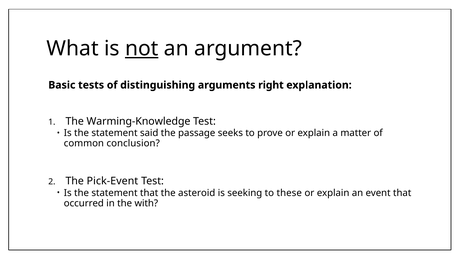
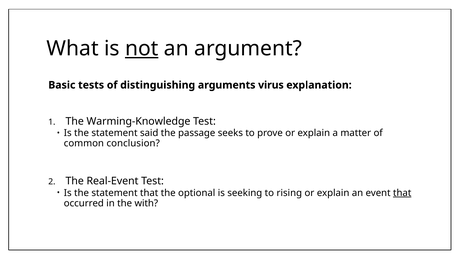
right: right -> virus
Pick-Event: Pick-Event -> Real-Event
asteroid: asteroid -> optional
these: these -> rising
that at (402, 193) underline: none -> present
